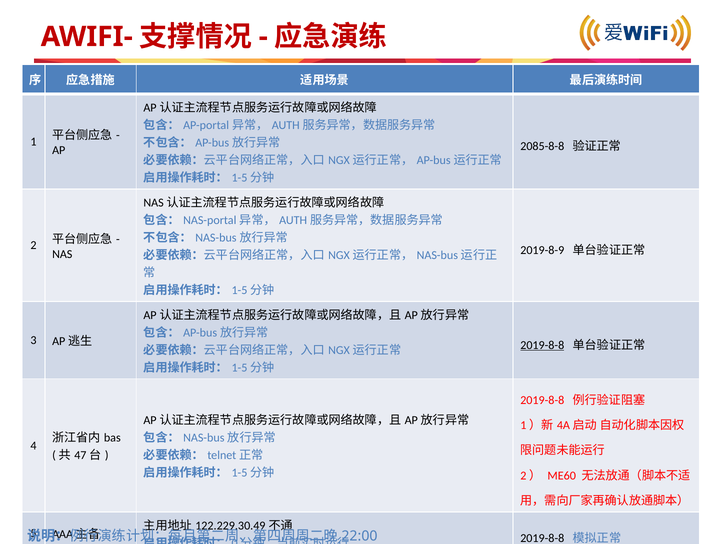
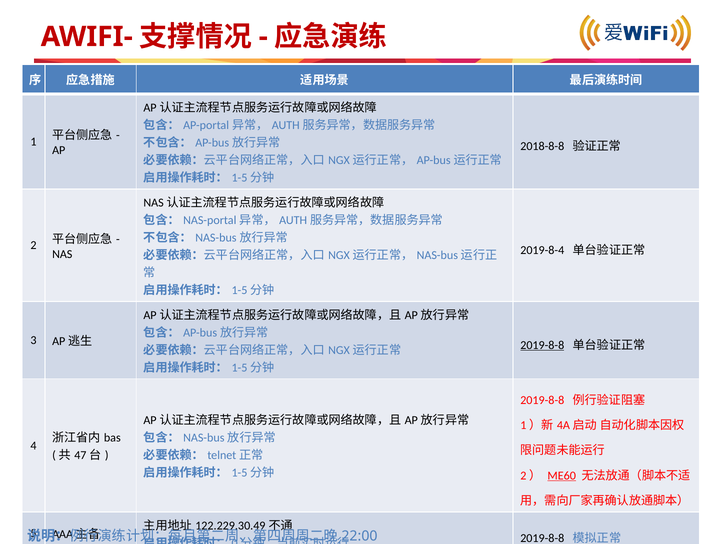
2085-8-8: 2085-8-8 -> 2018-8-8
2019-8-9: 2019-8-9 -> 2019-8-4
ME60 underline: none -> present
